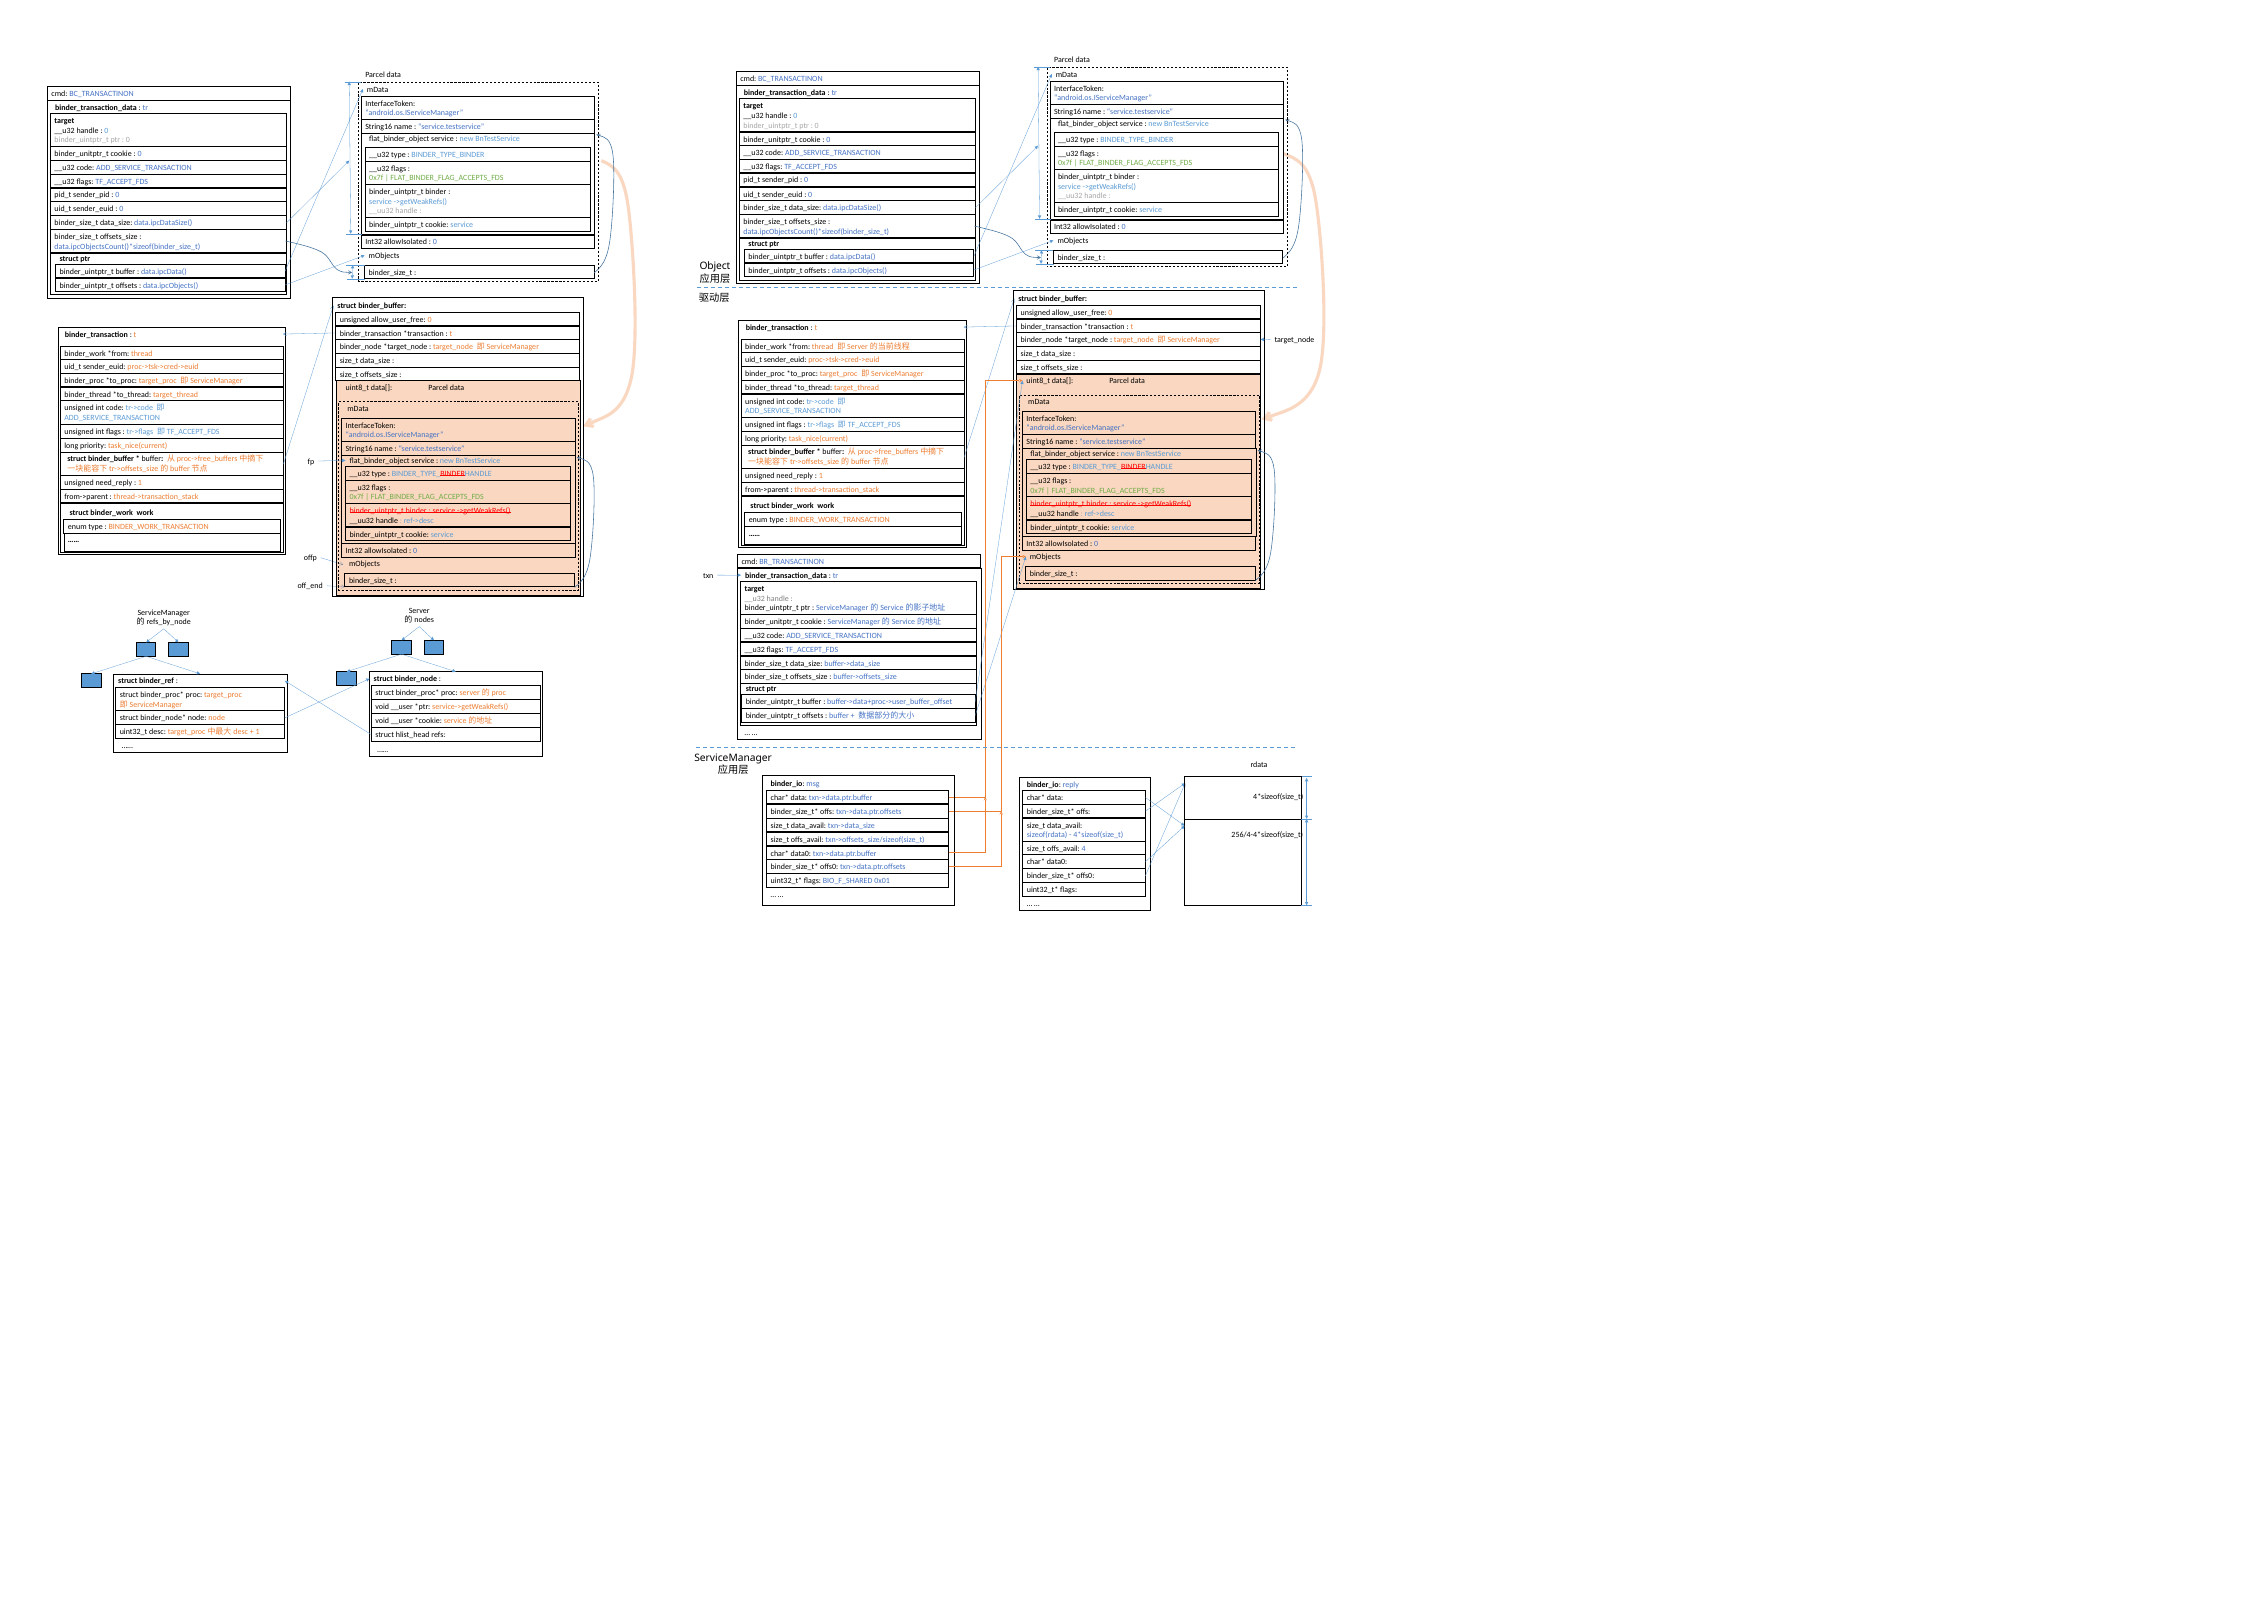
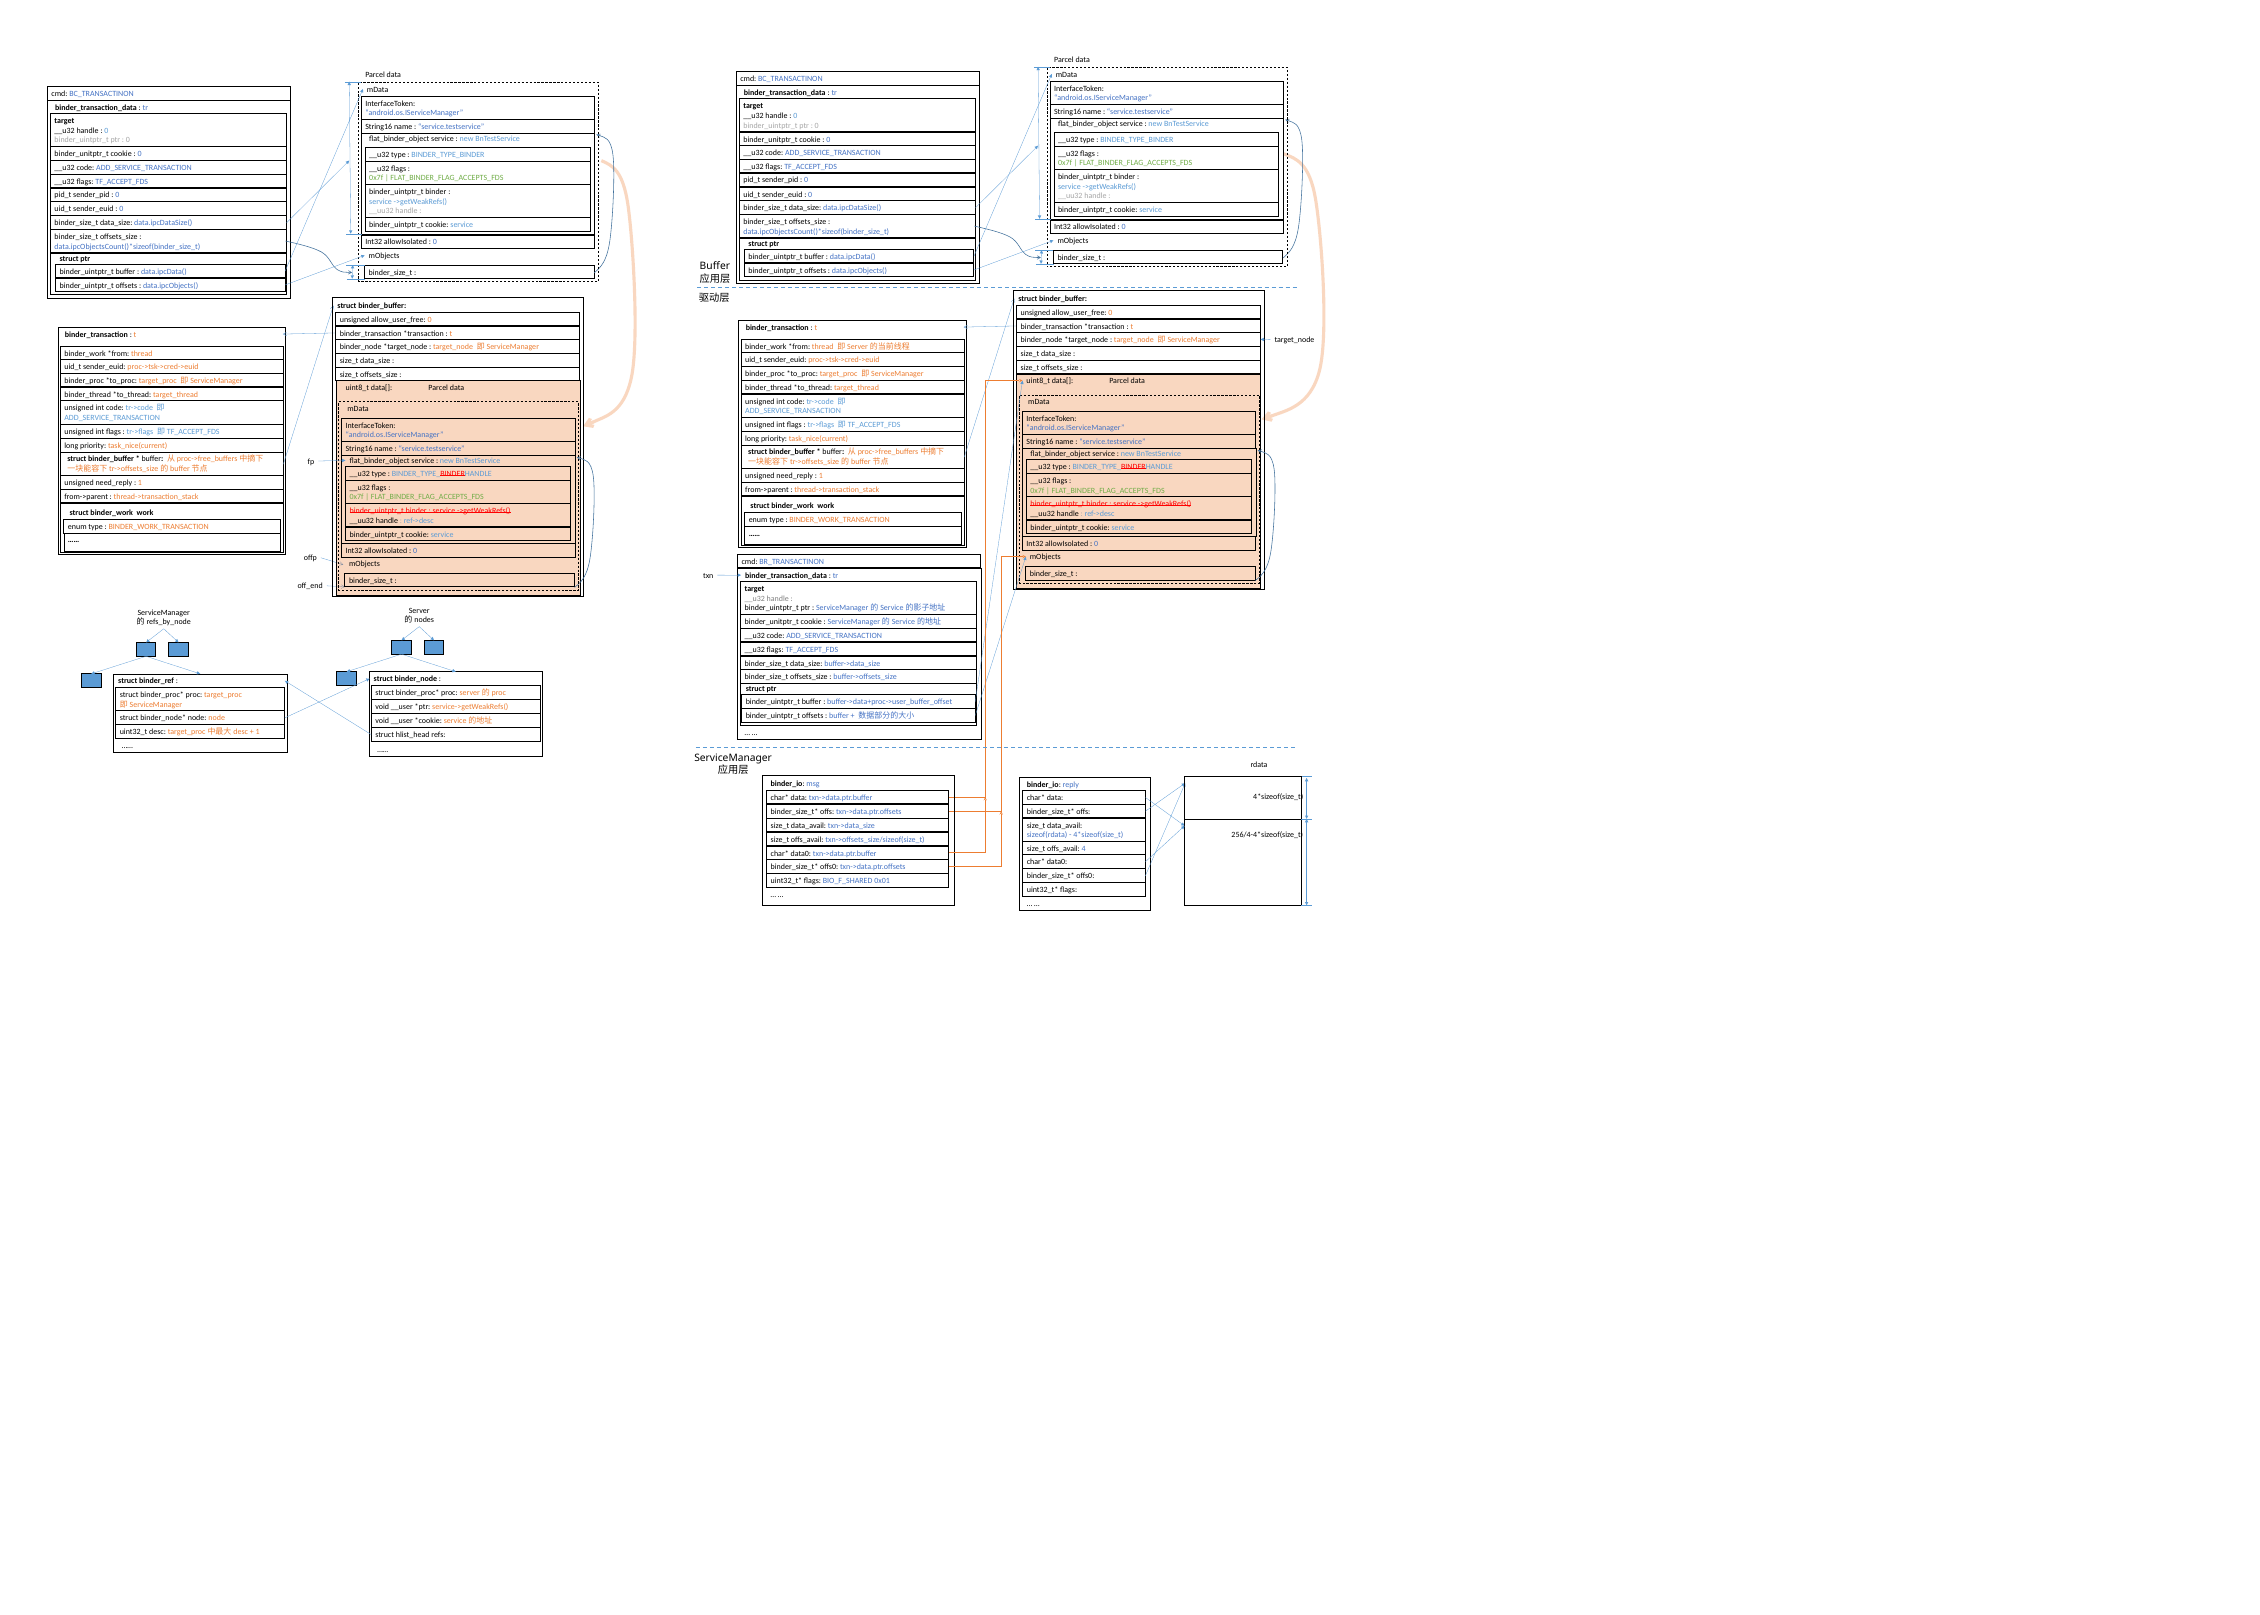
Object at (715, 266): Object -> Buffer
